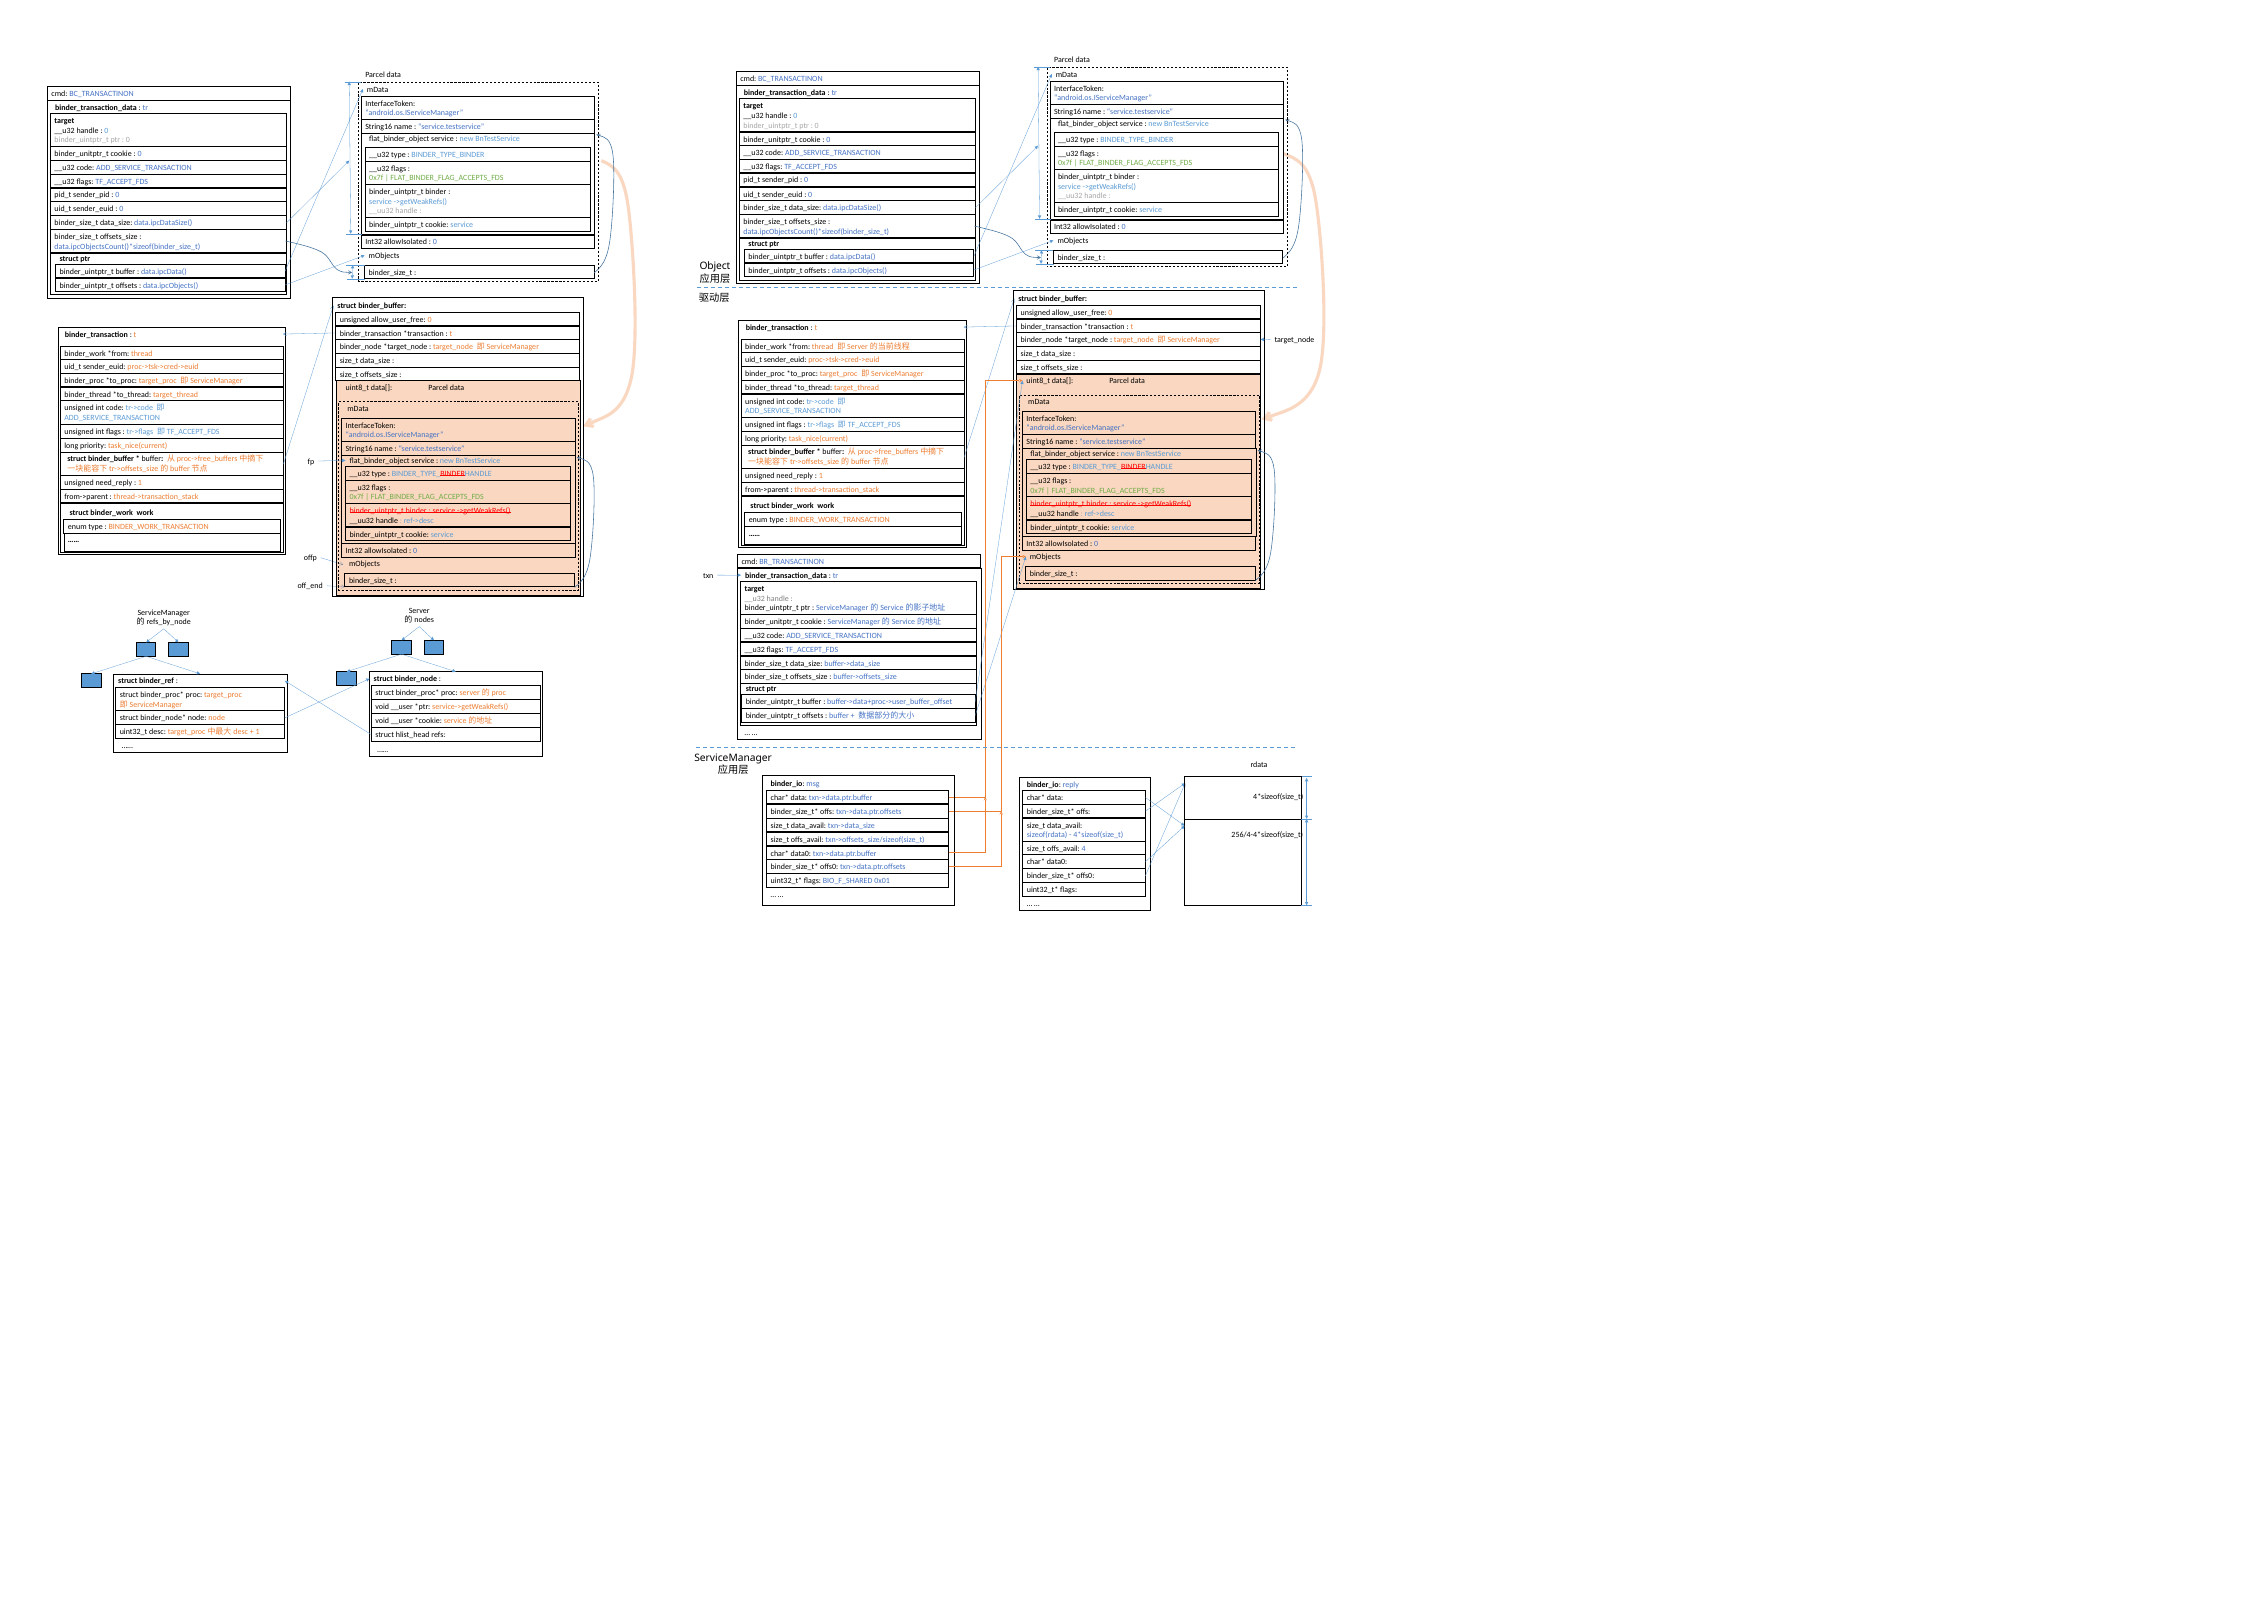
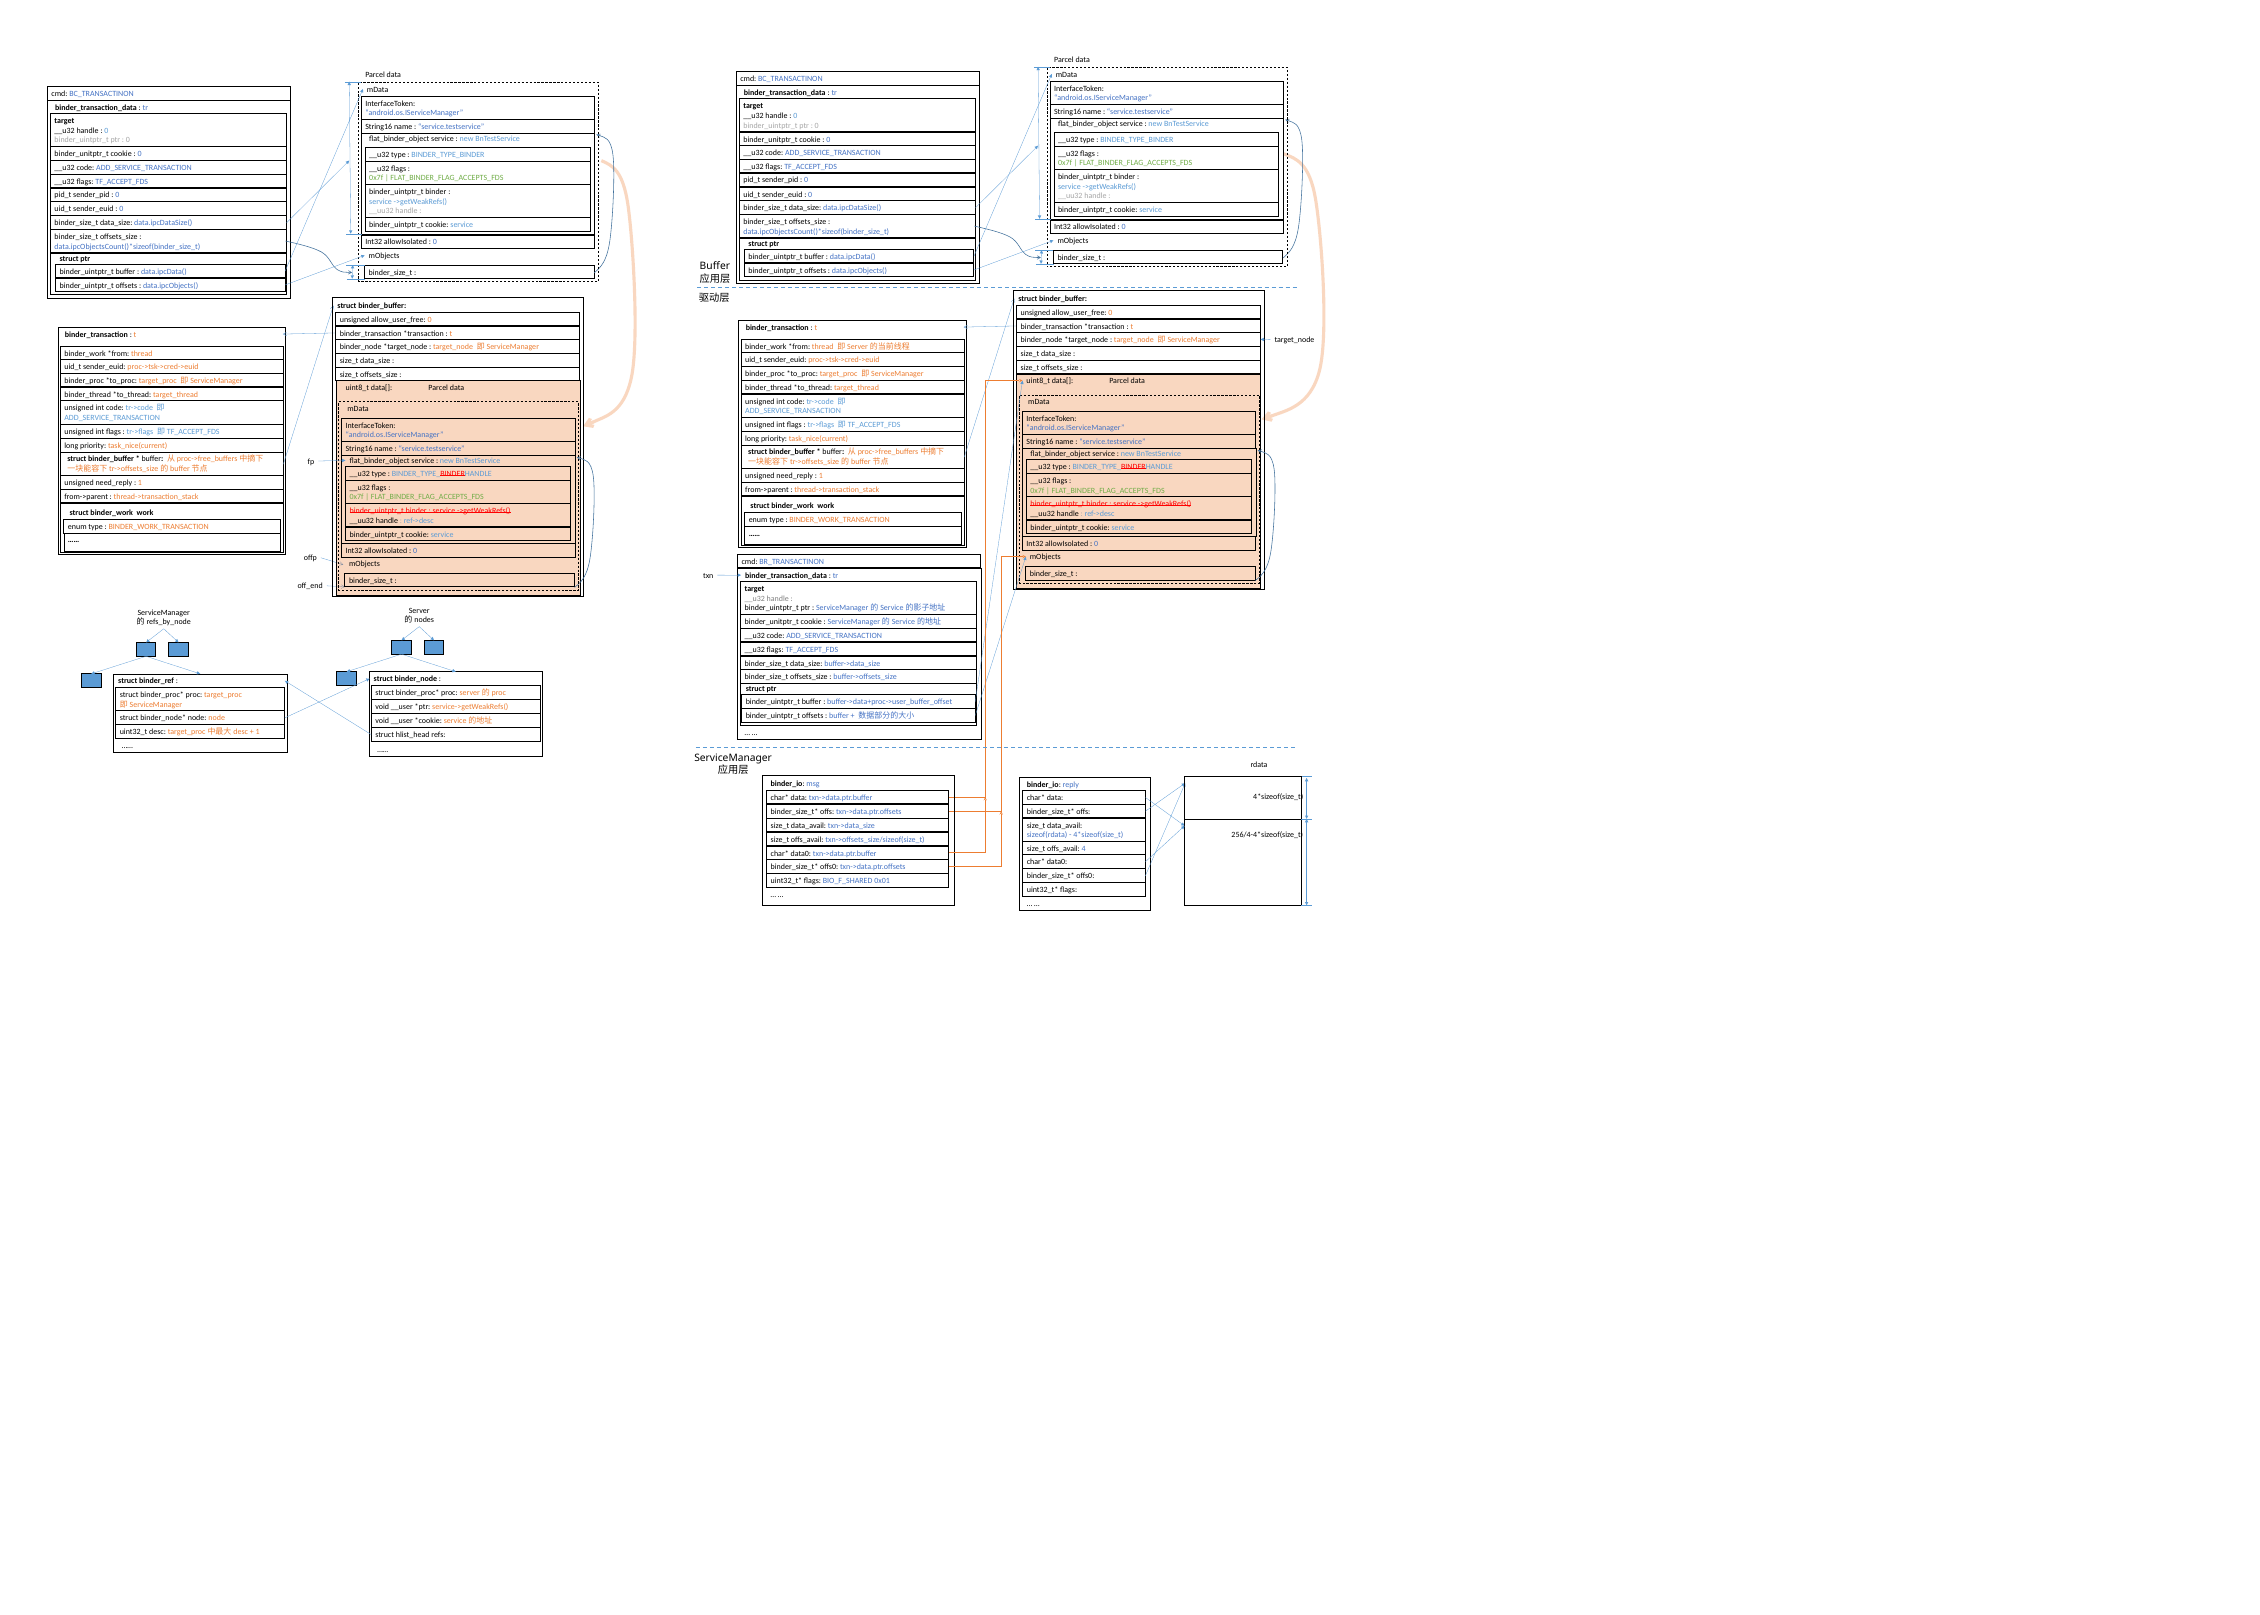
Object at (715, 266): Object -> Buffer
